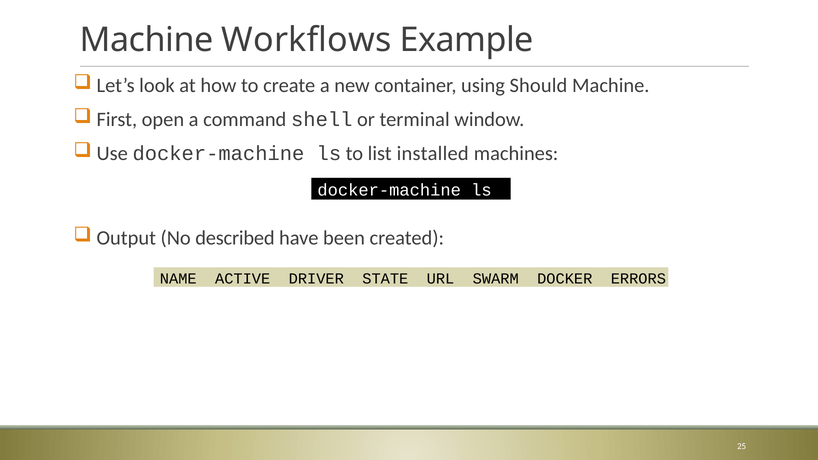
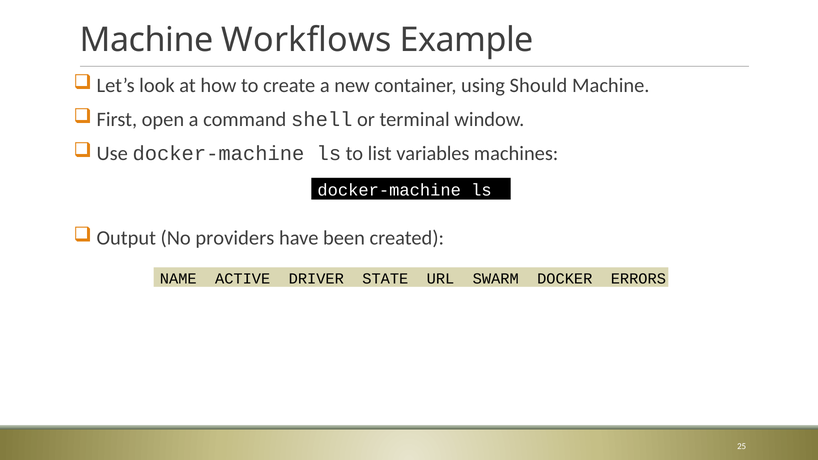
installed: installed -> variables
described: described -> providers
